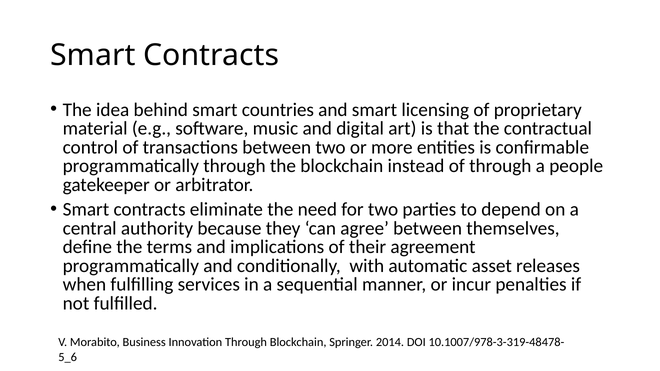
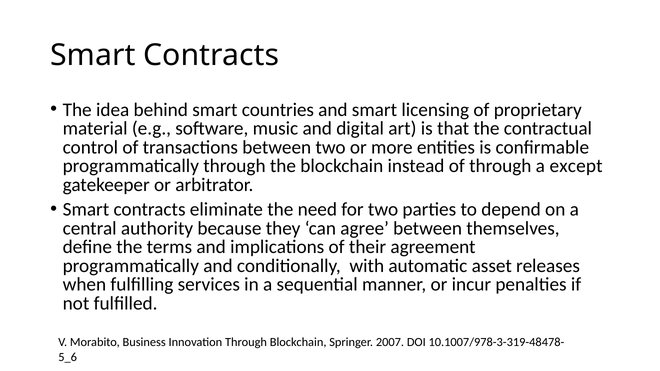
people: people -> except
2014: 2014 -> 2007
